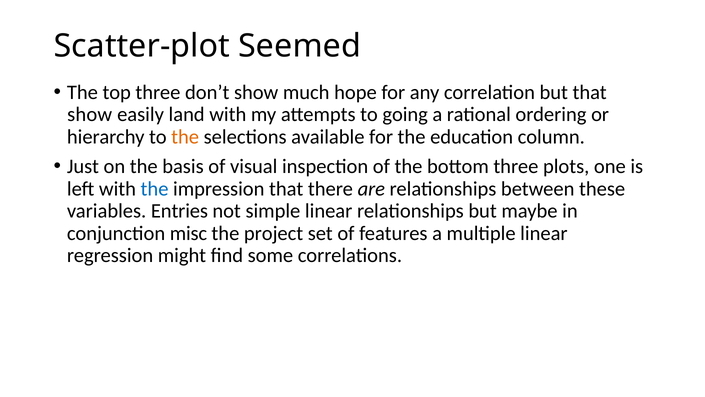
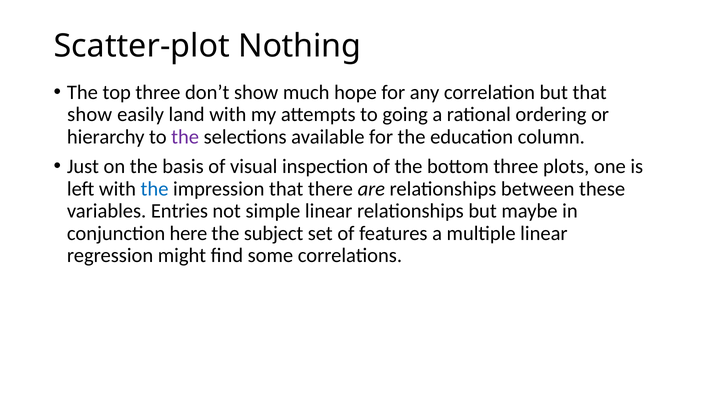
Seemed: Seemed -> Nothing
the at (185, 137) colour: orange -> purple
misc: misc -> here
project: project -> subject
